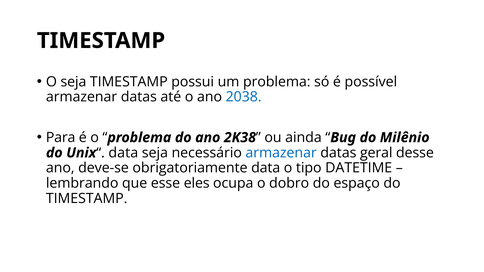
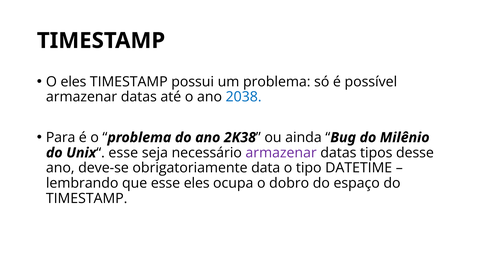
O seja: seja -> eles
data at (123, 153): data -> esse
armazenar at (281, 153) colour: blue -> purple
geral: geral -> tipos
